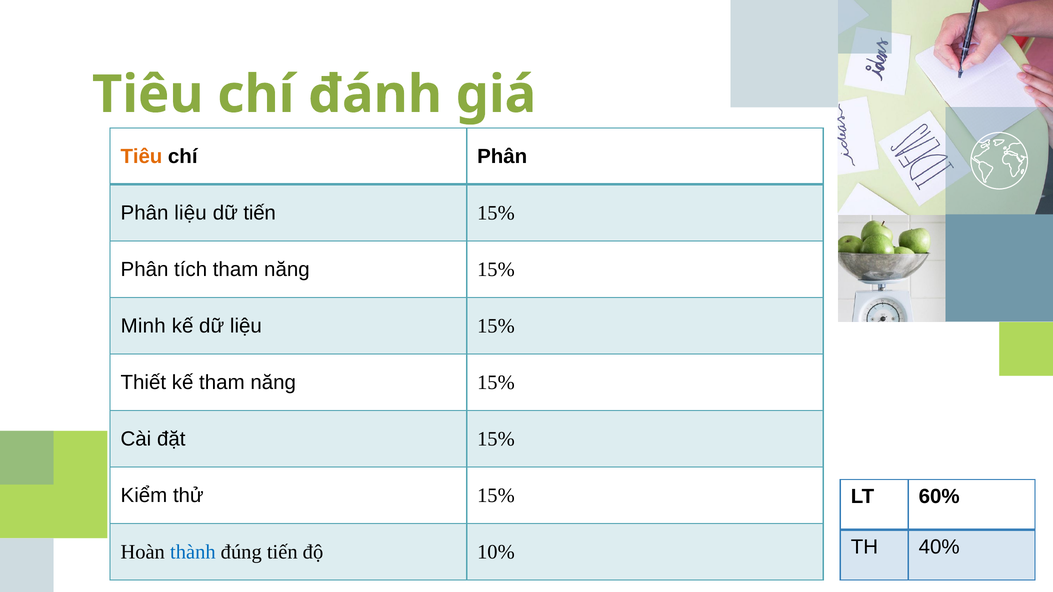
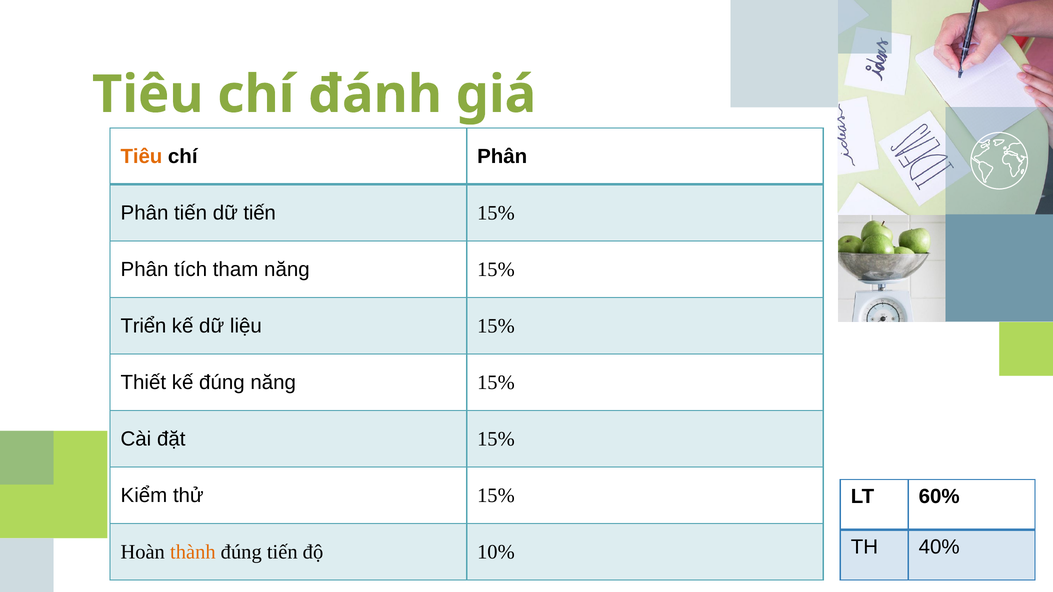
Phân liệu: liệu -> tiến
Minh: Minh -> Triển
kế tham: tham -> đúng
thành colour: blue -> orange
